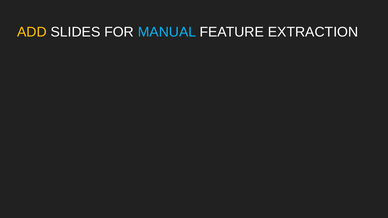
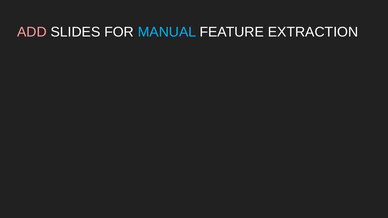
ADD colour: yellow -> pink
